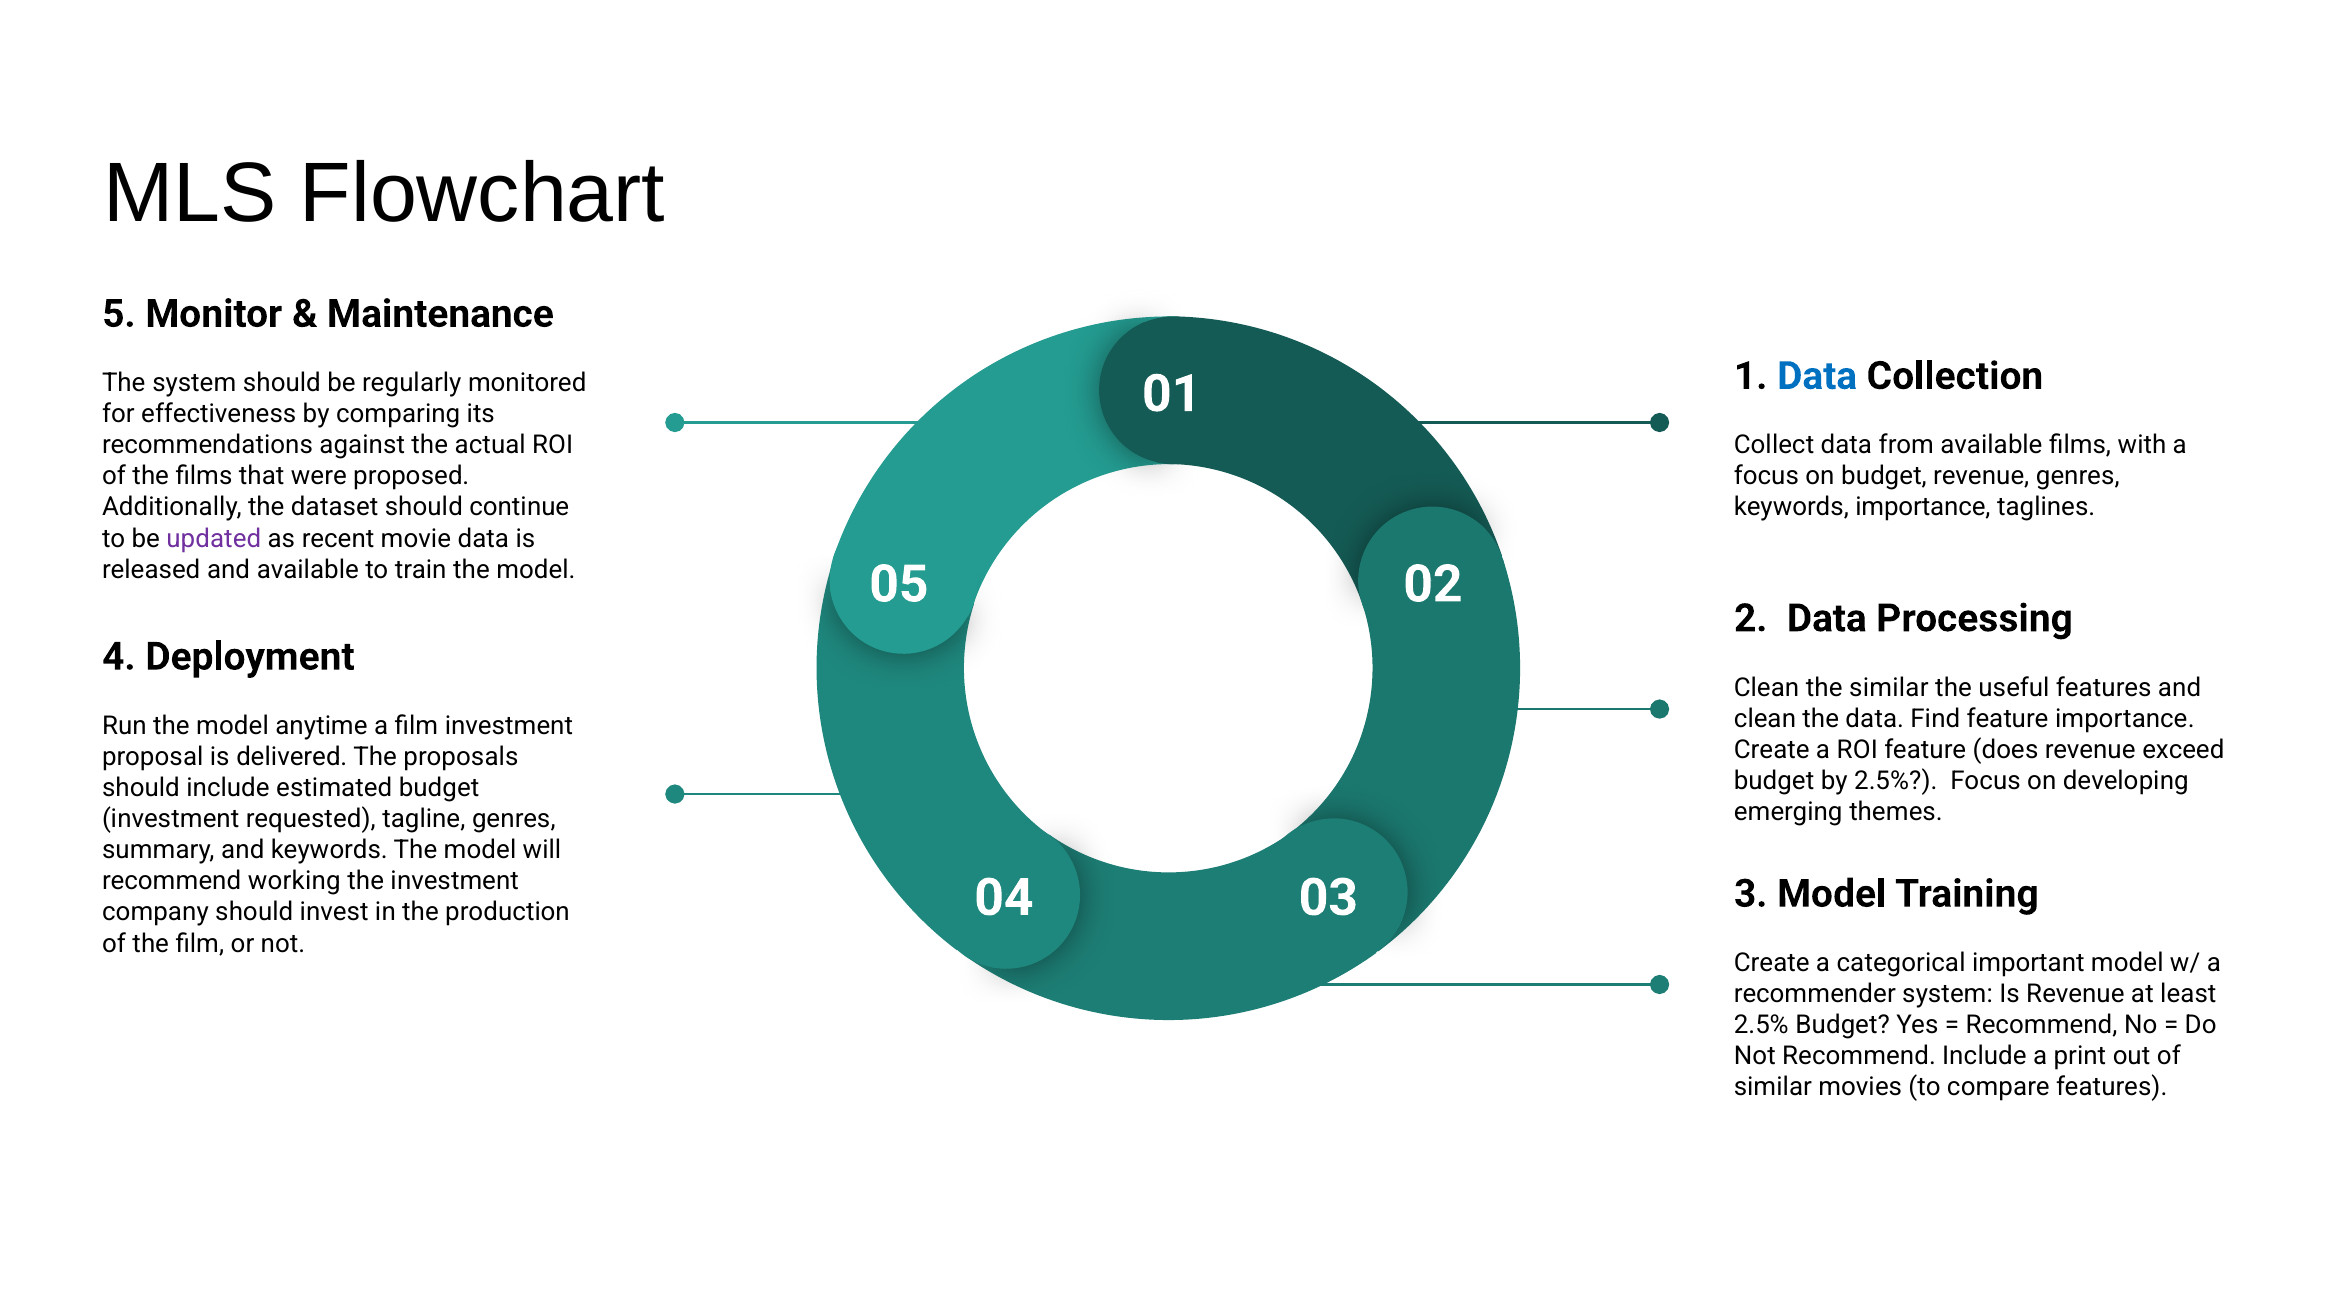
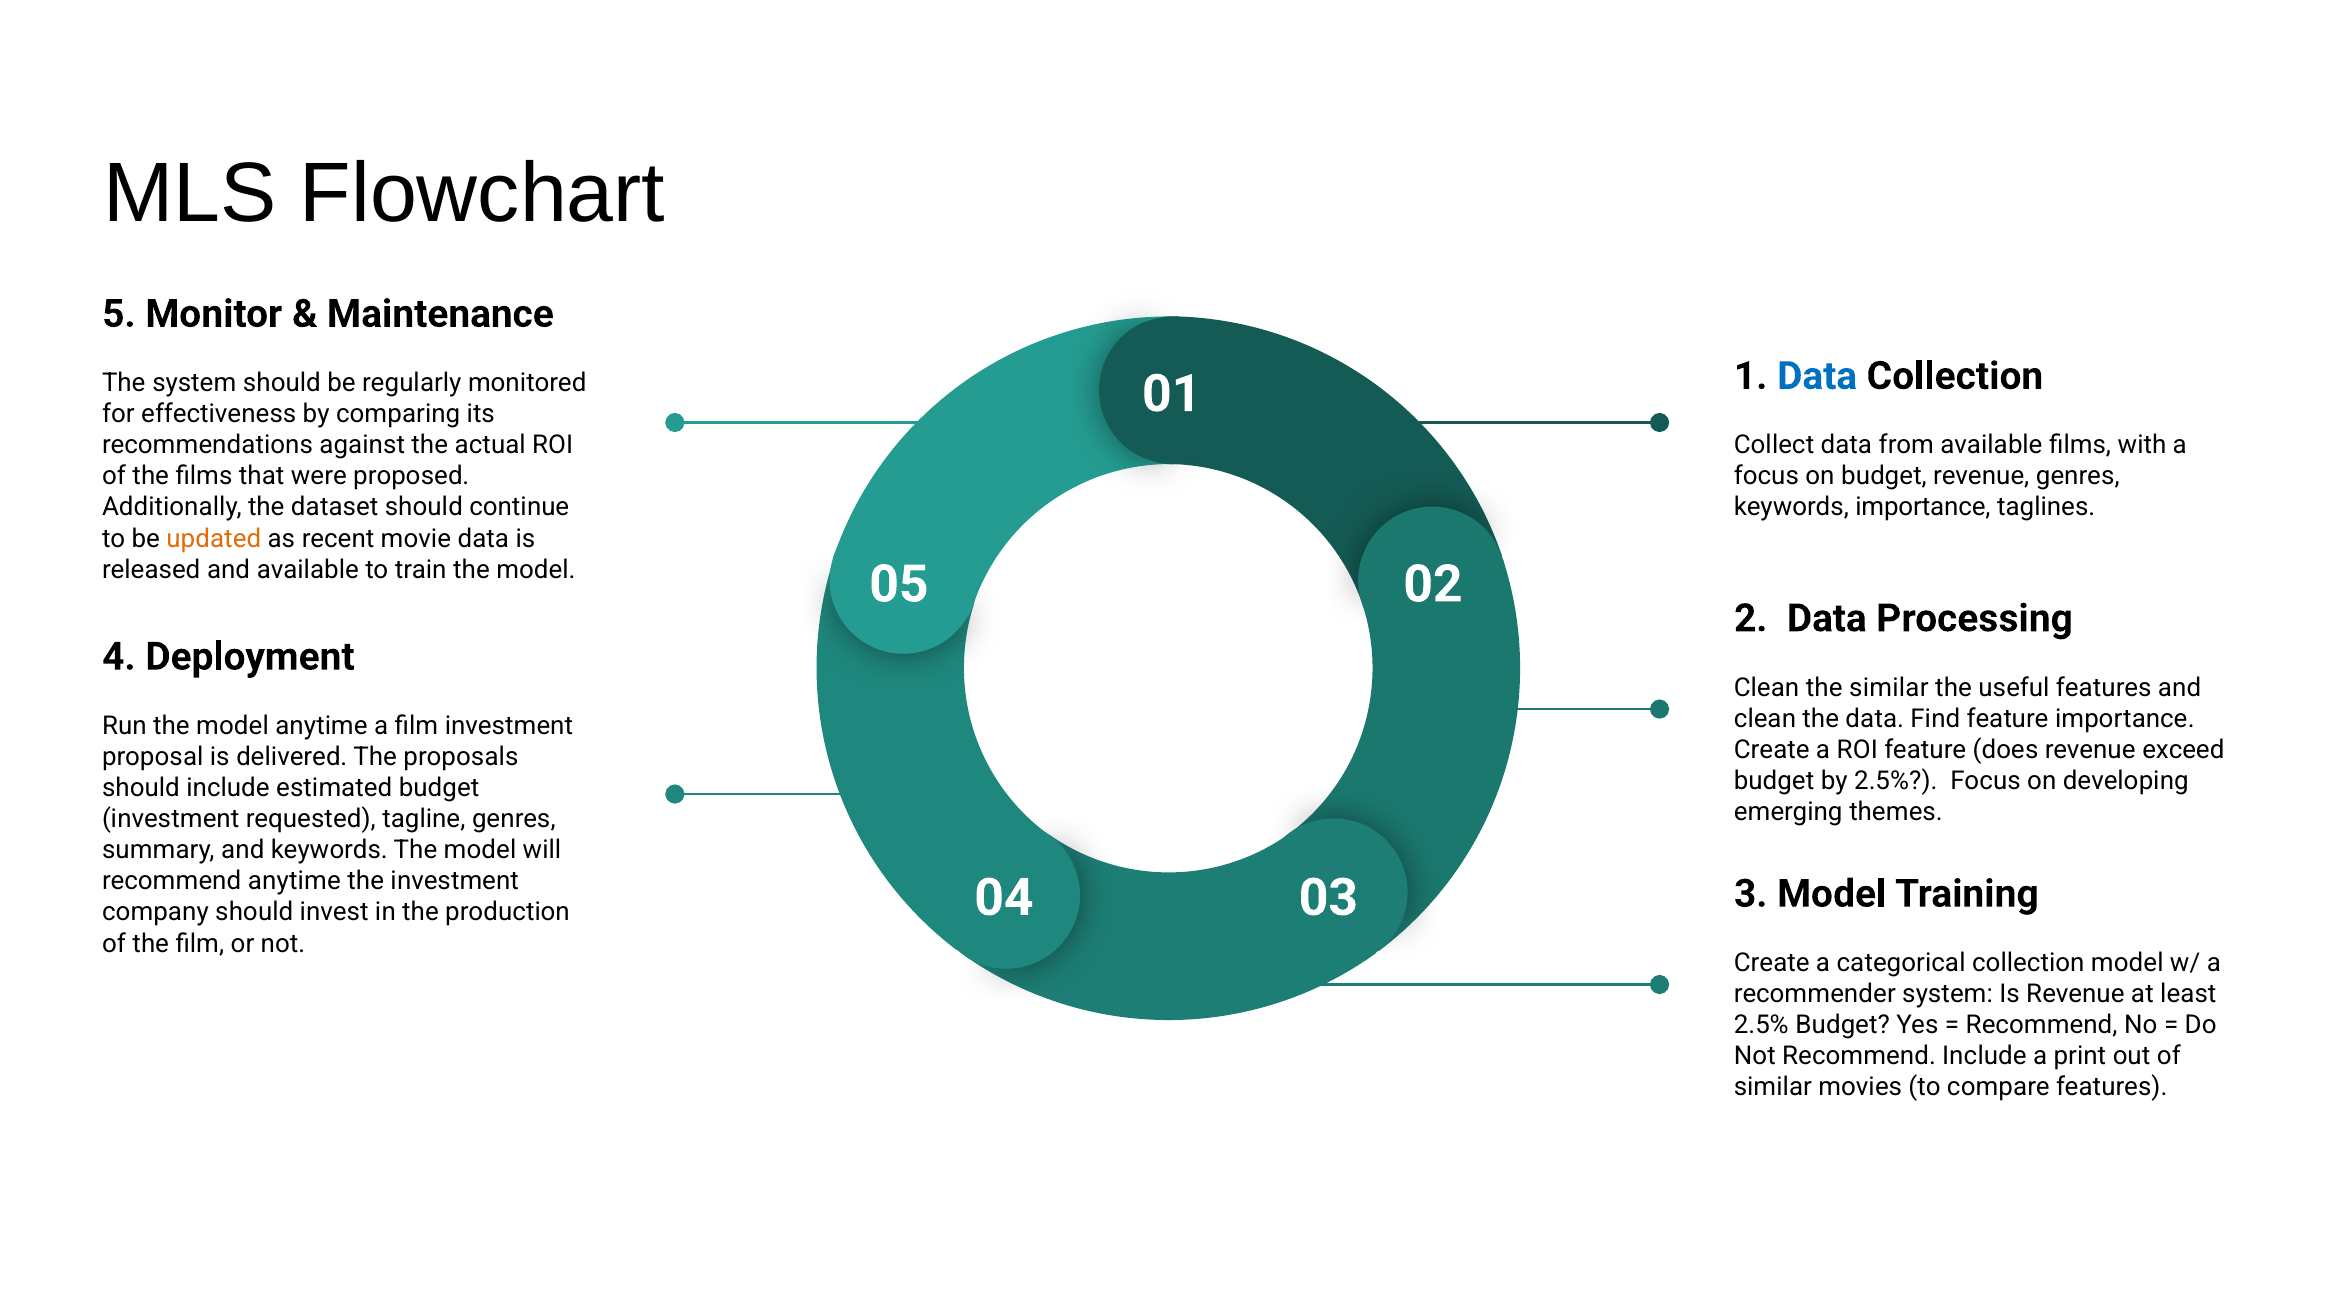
updated colour: purple -> orange
recommend working: working -> anytime
categorical important: important -> collection
